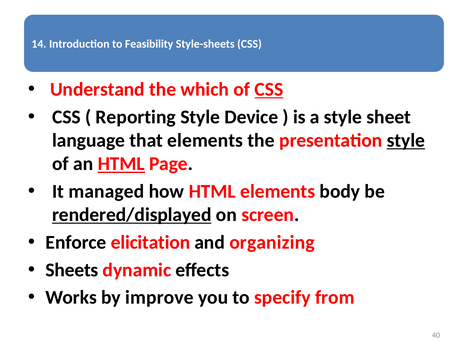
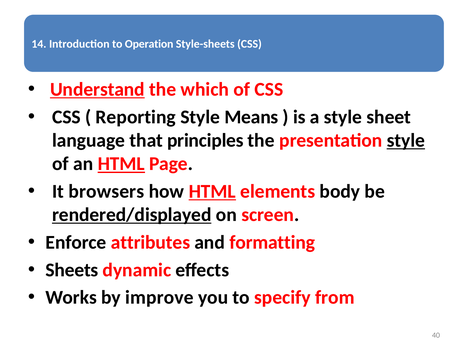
Feasibility: Feasibility -> Operation
Understand underline: none -> present
CSS at (269, 90) underline: present -> none
Device: Device -> Means
that elements: elements -> principles
managed: managed -> browsers
HTML at (212, 191) underline: none -> present
elicitation: elicitation -> attributes
organizing: organizing -> formatting
